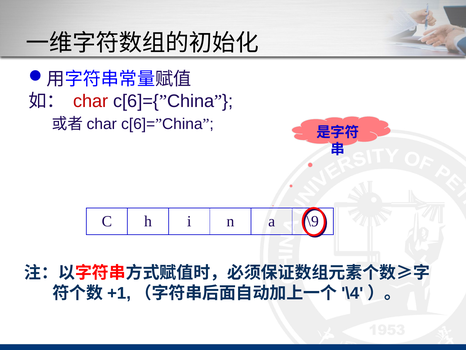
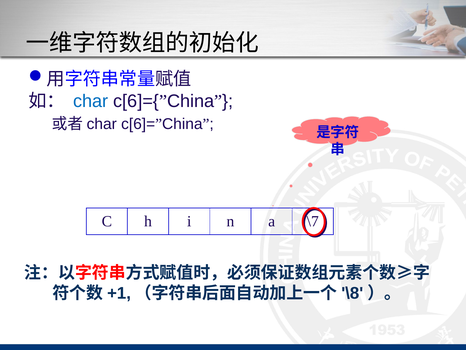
char colour: red -> blue
\9: \9 -> \7
\4: \4 -> \8
